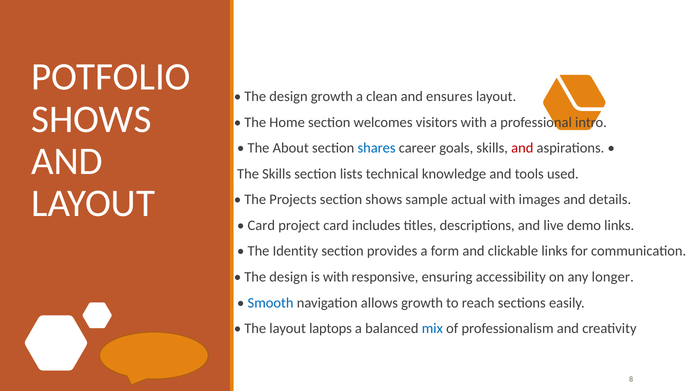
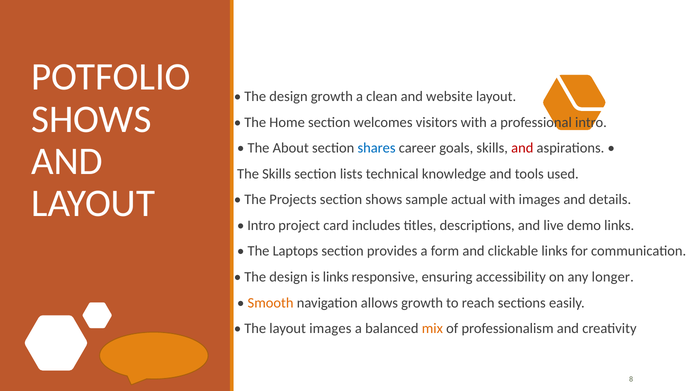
ensures: ensures -> website
Card at (261, 225): Card -> Intro
Identity: Identity -> Laptops
is with: with -> links
Smooth colour: blue -> orange
layout laptops: laptops -> images
mix colour: blue -> orange
